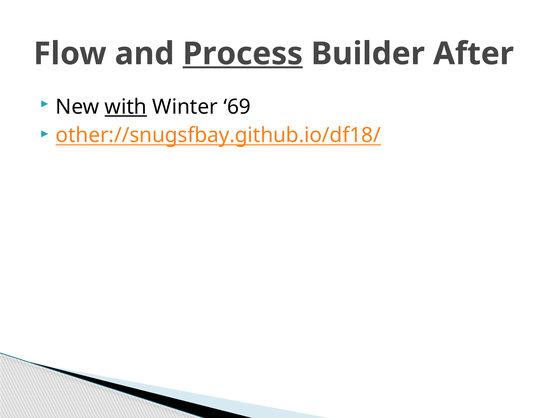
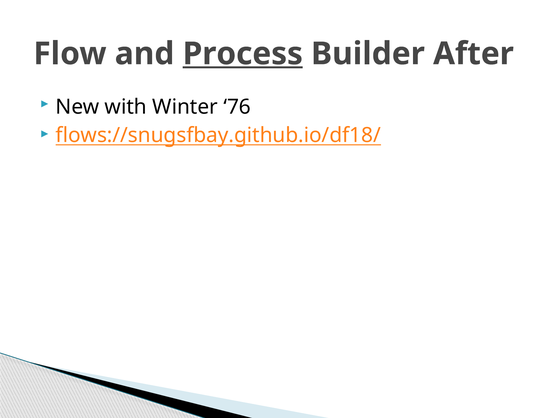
with underline: present -> none
69: 69 -> 76
other://snugsfbay.github.io/df18/: other://snugsfbay.github.io/df18/ -> flows://snugsfbay.github.io/df18/
